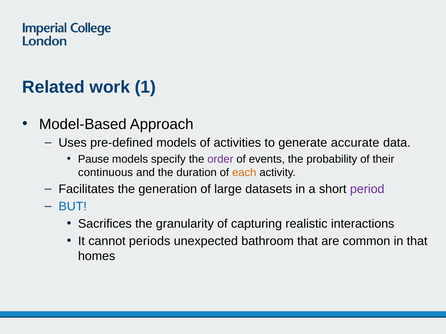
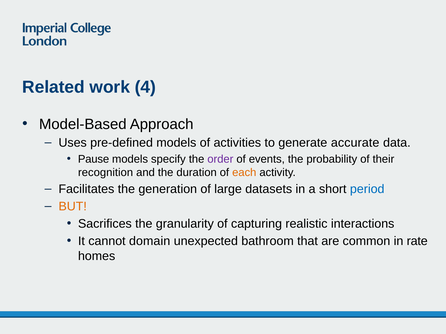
1: 1 -> 4
continuous: continuous -> recognition
period colour: purple -> blue
BUT colour: blue -> orange
periods: periods -> domain
in that: that -> rate
